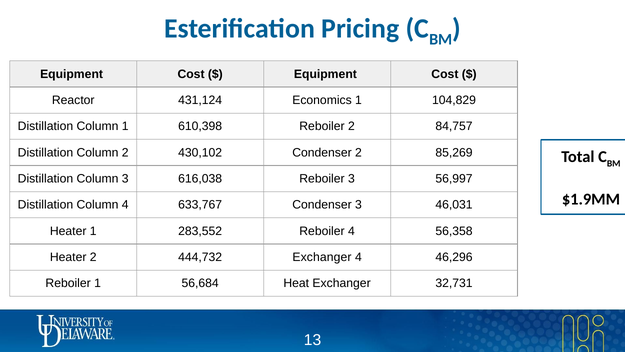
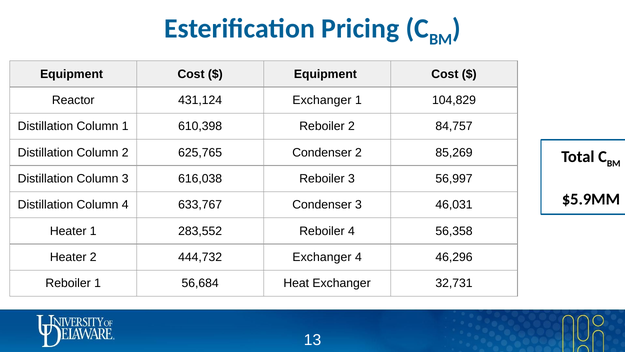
Economics at (322, 100): Economics -> Exchanger
430,102: 430,102 -> 625,765
$1.9MM: $1.9MM -> $5.9MM
